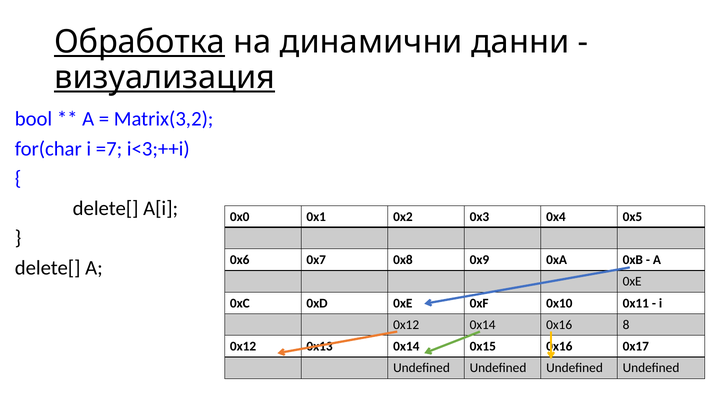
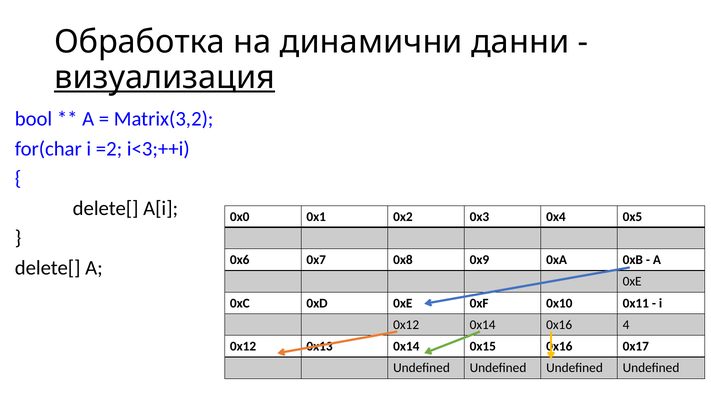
Обработка underline: present -> none
=7: =7 -> =2
8: 8 -> 4
